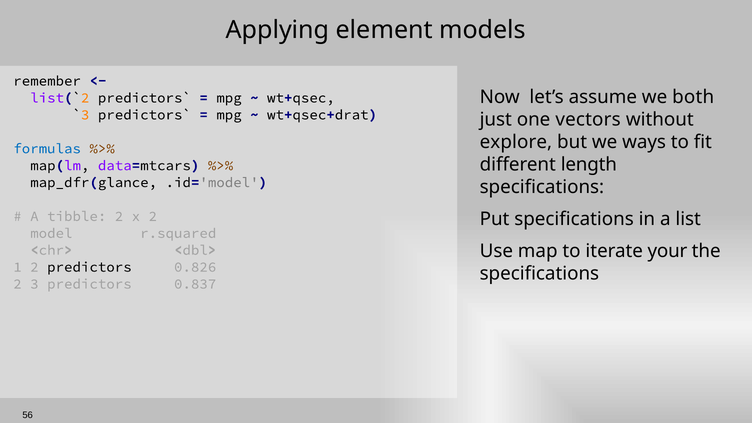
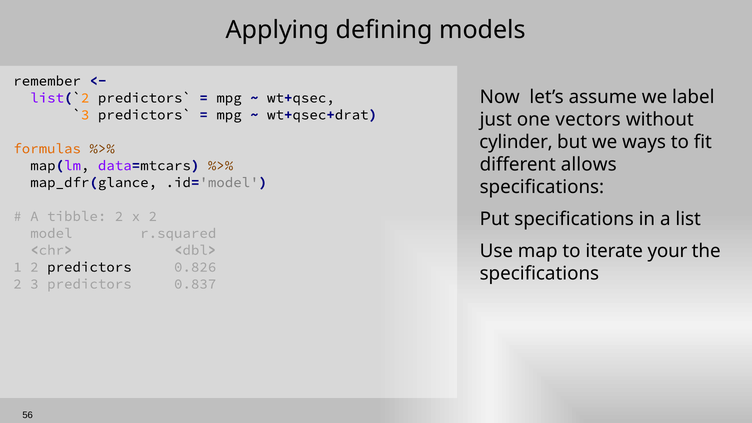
element: element -> defining
both: both -> label
explore: explore -> cylinder
formulas colour: blue -> orange
length: length -> allows
